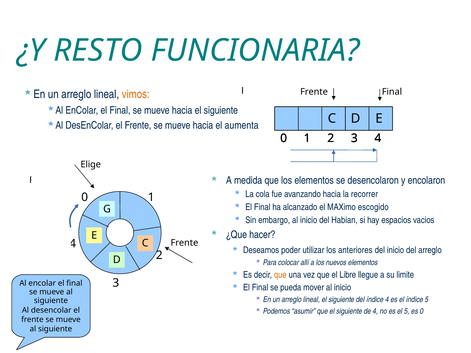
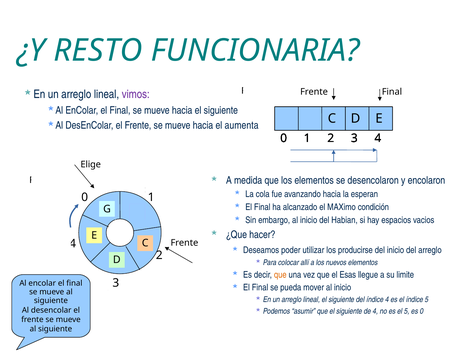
vimos colour: orange -> purple
recorrer: recorrer -> esperan
escogido: escogido -> condición
anteriores: anteriores -> producirse
Libre: Libre -> Esas
